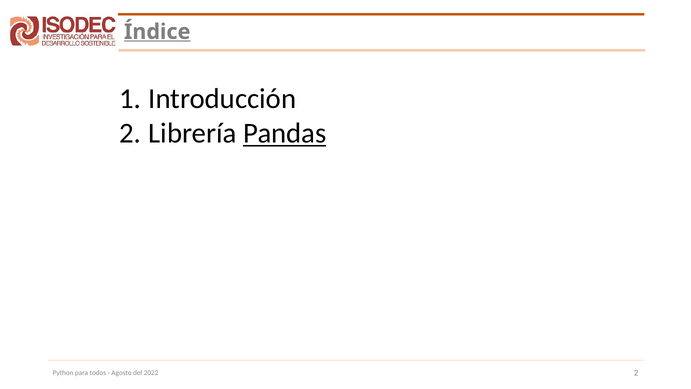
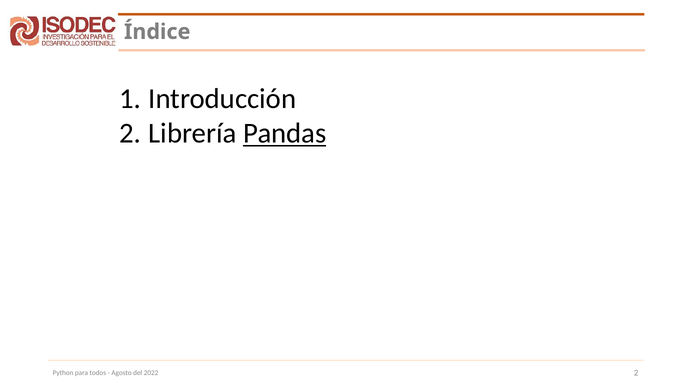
Índice underline: present -> none
